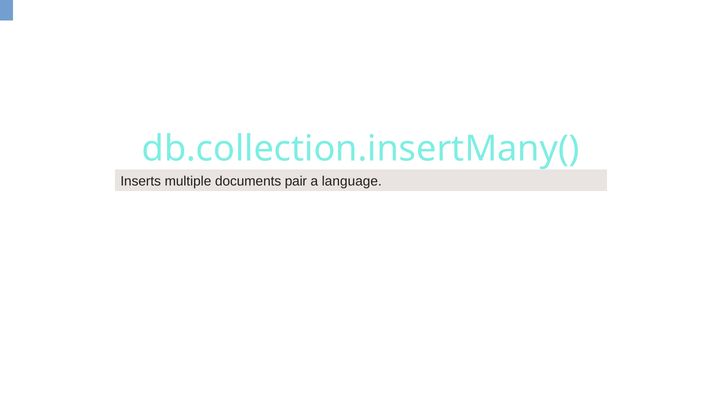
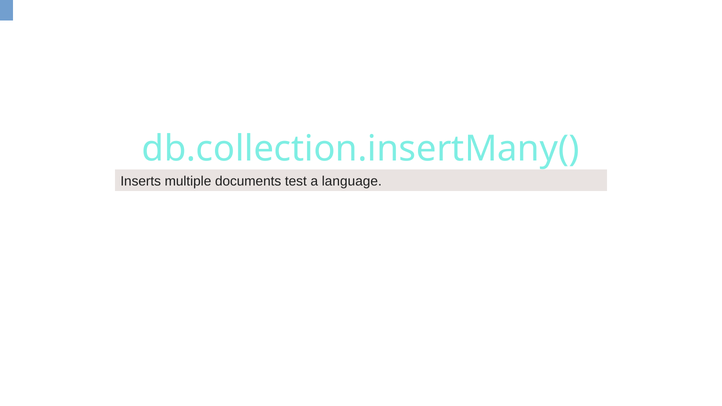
pair: pair -> test
